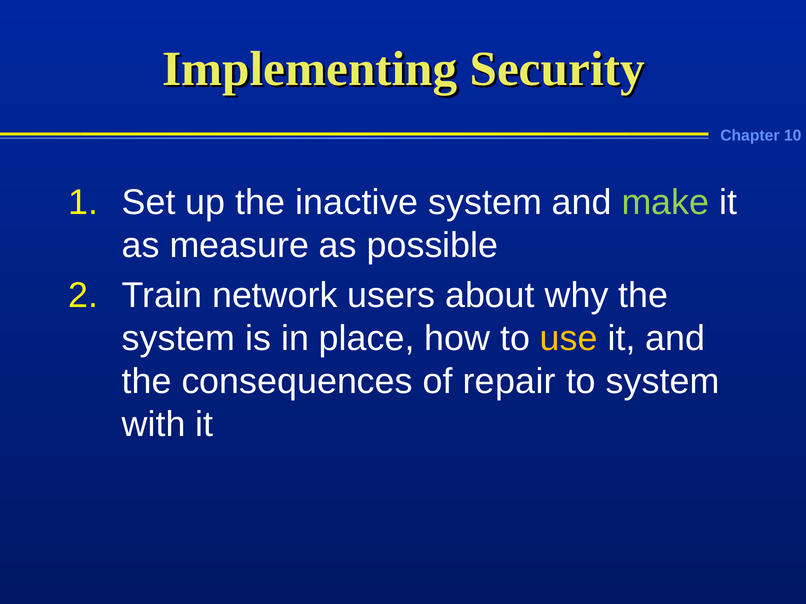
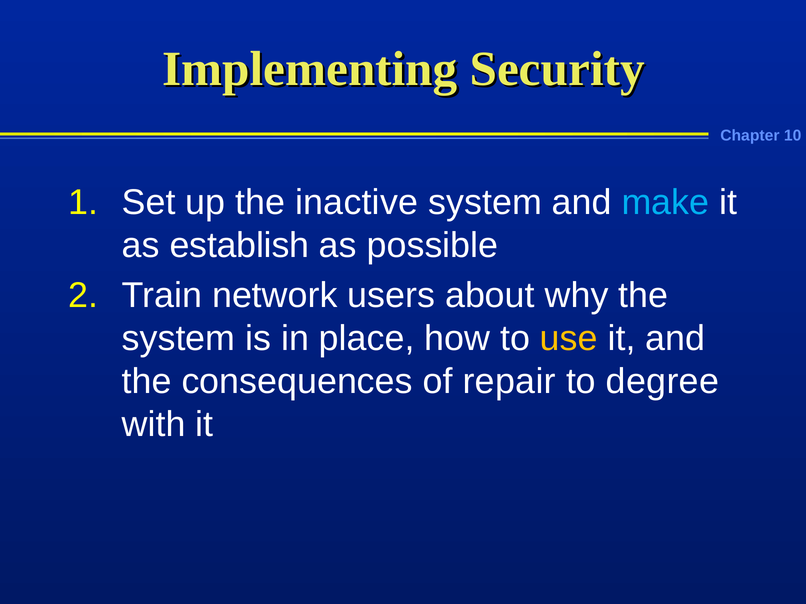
make colour: light green -> light blue
measure: measure -> establish
to system: system -> degree
